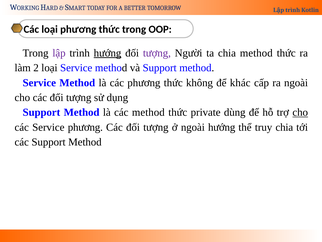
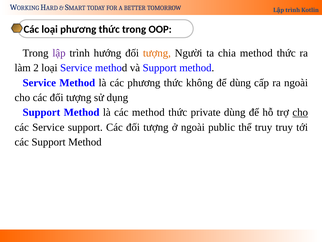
hướng at (108, 53) underline: present -> none
tượng at (157, 53) colour: purple -> orange
để khác: khác -> dùng
Service phương: phương -> support
ngoài hướng: hướng -> public
truy chia: chia -> truy
